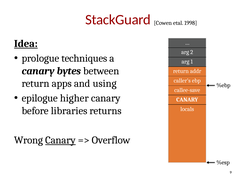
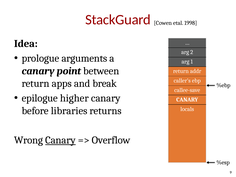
Idea underline: present -> none
techniques: techniques -> arguments
bytes: bytes -> point
using: using -> break
